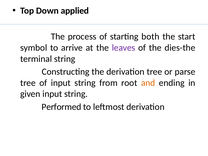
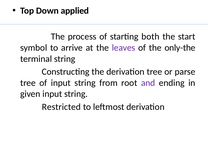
dies-the: dies-the -> only-the
and colour: orange -> purple
Performed: Performed -> Restricted
